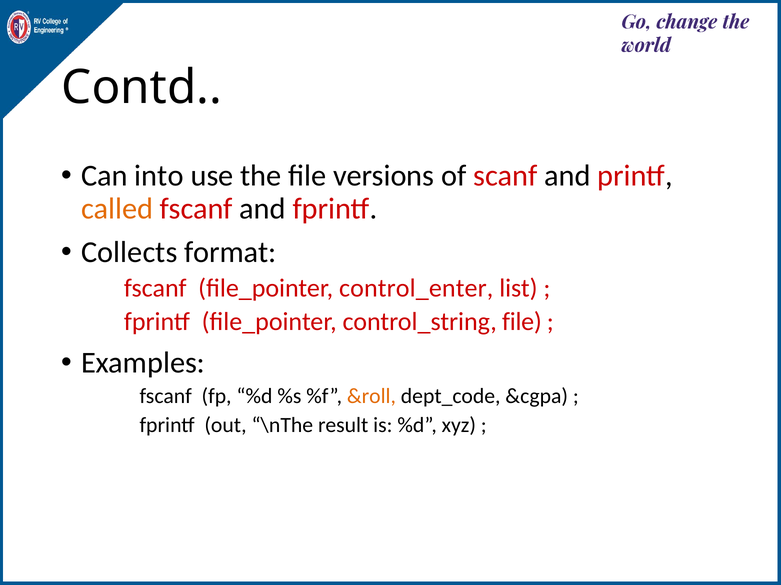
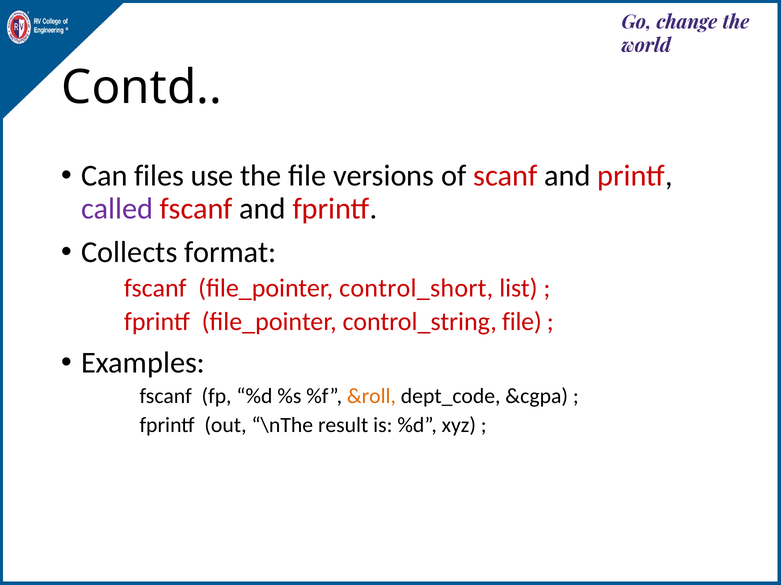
into: into -> files
called colour: orange -> purple
control_enter: control_enter -> control_short
